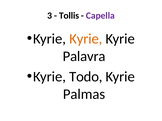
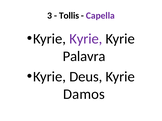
Kyrie at (86, 39) colour: orange -> purple
Todo: Todo -> Deus
Palmas: Palmas -> Damos
